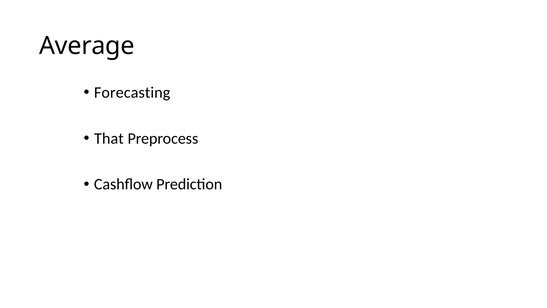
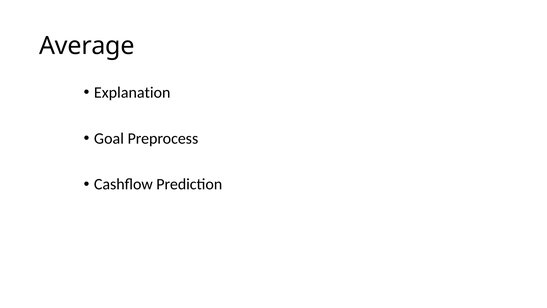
Forecasting: Forecasting -> Explanation
That: That -> Goal
